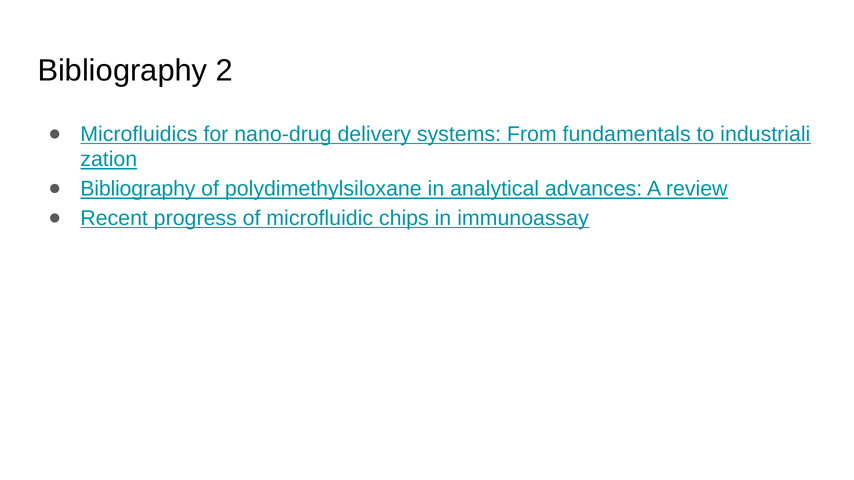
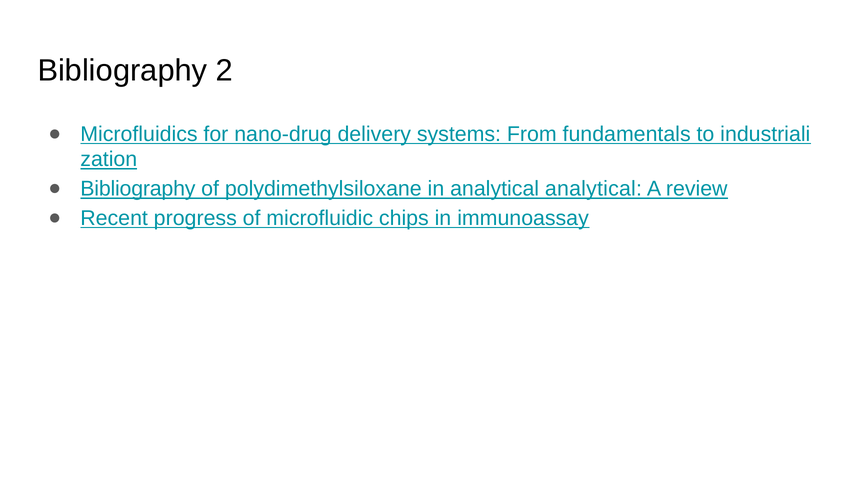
analytical advances: advances -> analytical
